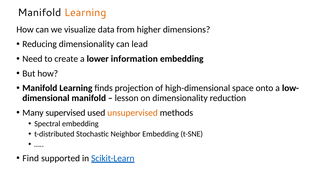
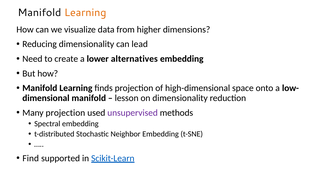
information: information -> alternatives
Many supervised: supervised -> projection
unsupervised colour: orange -> purple
